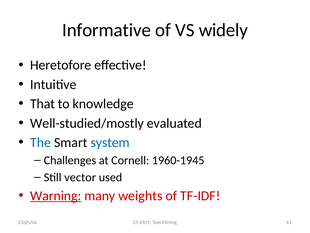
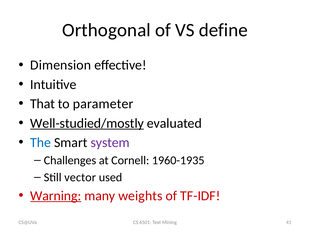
Informative: Informative -> Orthogonal
widely: widely -> define
Heretofore: Heretofore -> Dimension
knowledge: knowledge -> parameter
Well-studied/mostly underline: none -> present
system colour: blue -> purple
1960-1945: 1960-1945 -> 1960-1935
